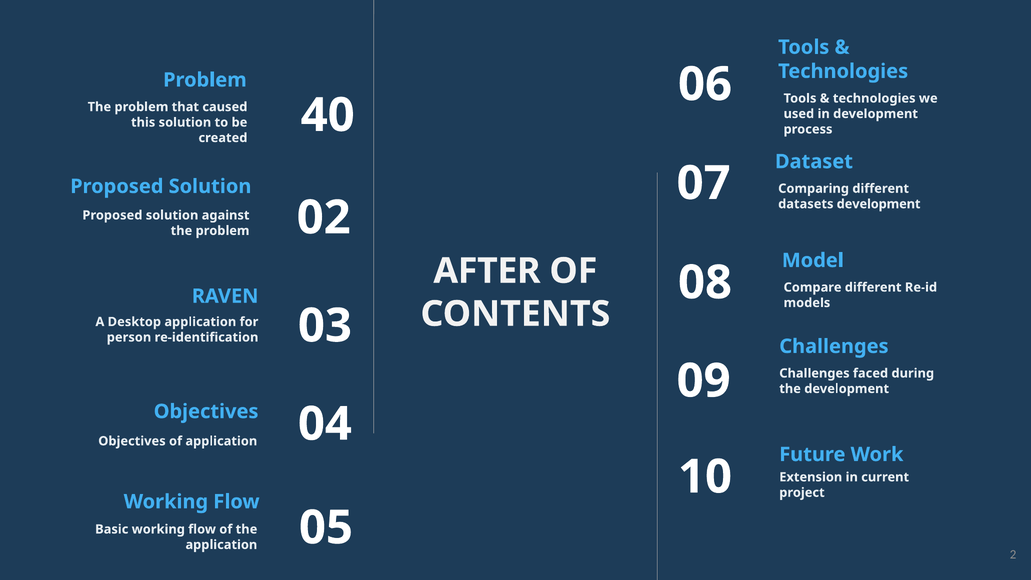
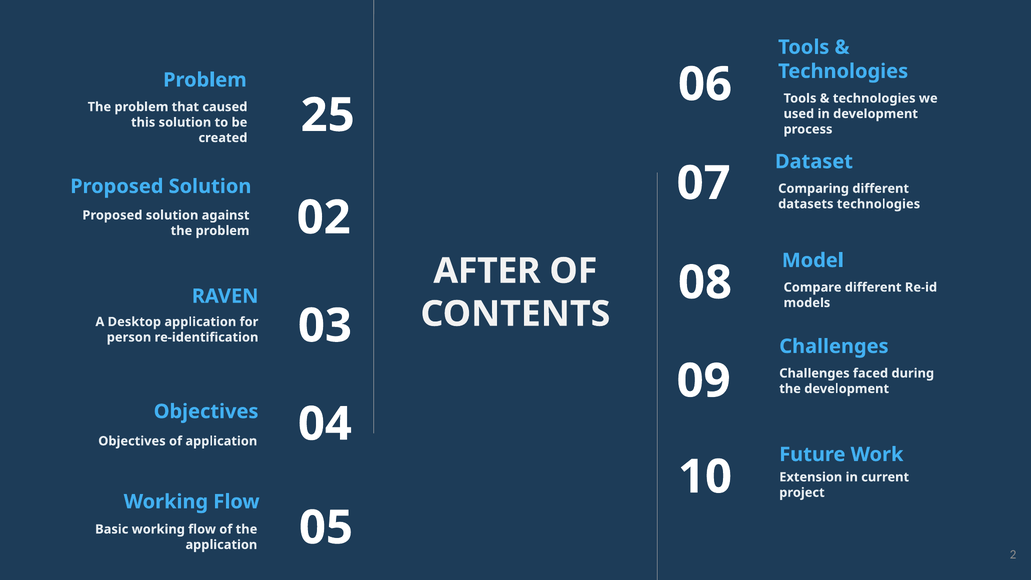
40: 40 -> 25
datasets development: development -> technologies
